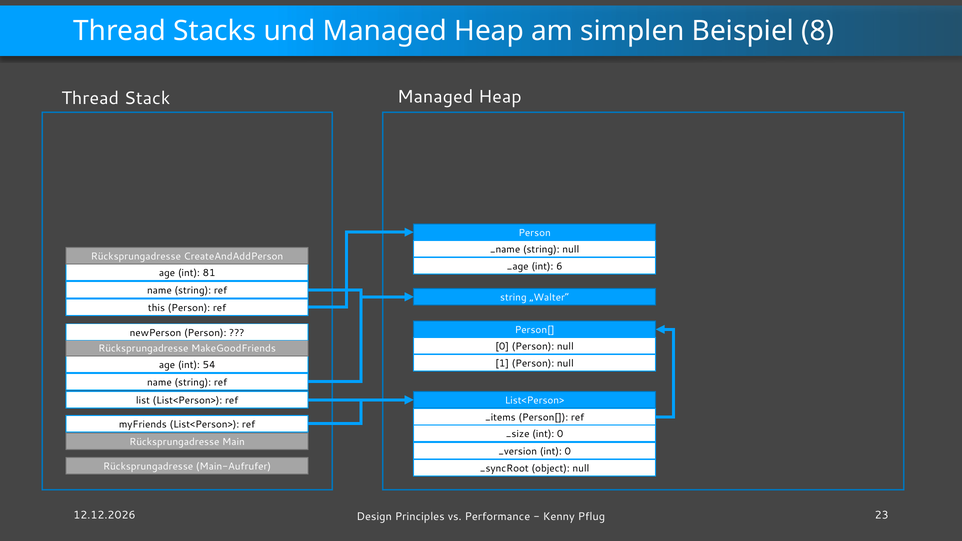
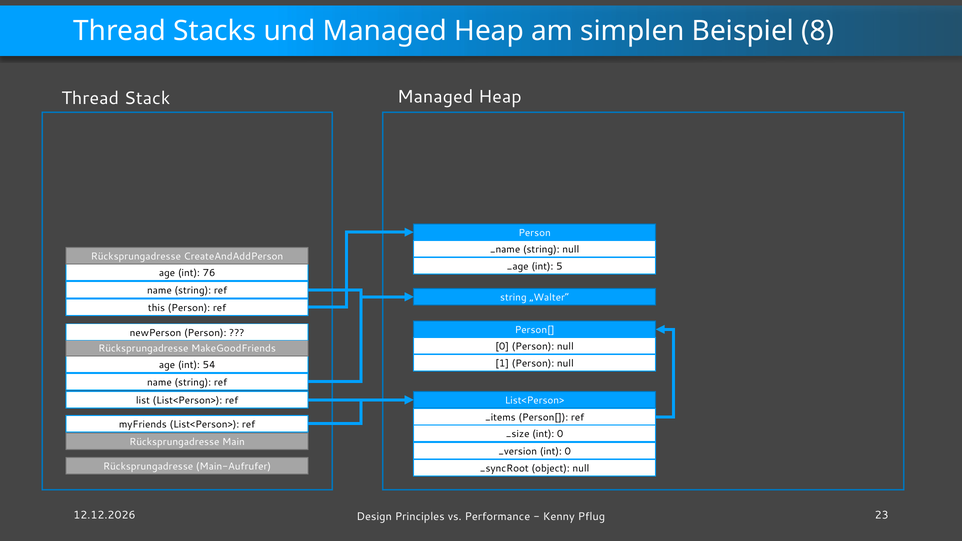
6: 6 -> 5
81: 81 -> 76
